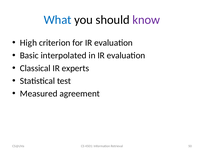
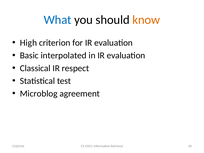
know colour: purple -> orange
experts: experts -> respect
Measured: Measured -> Microblog
